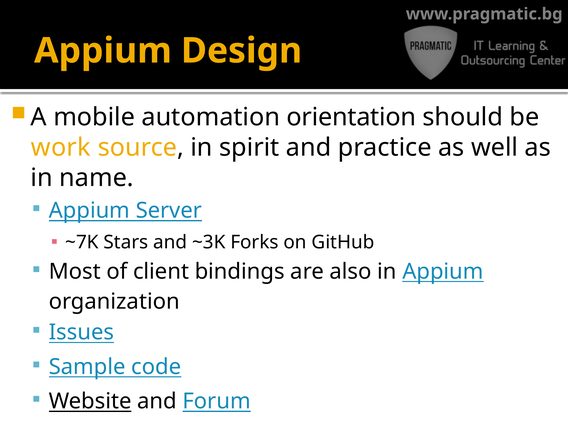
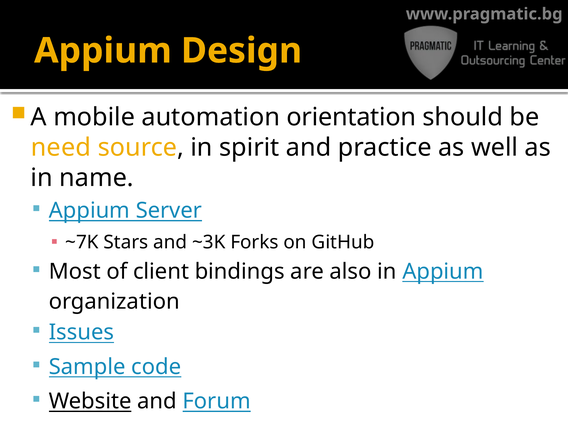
work: work -> need
